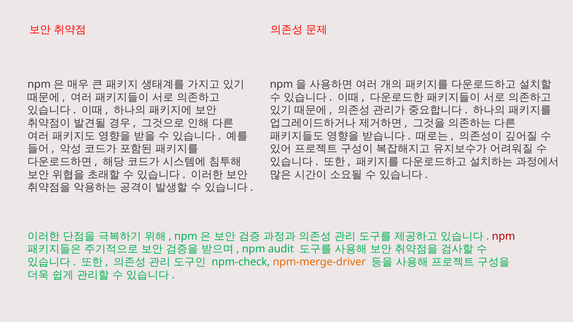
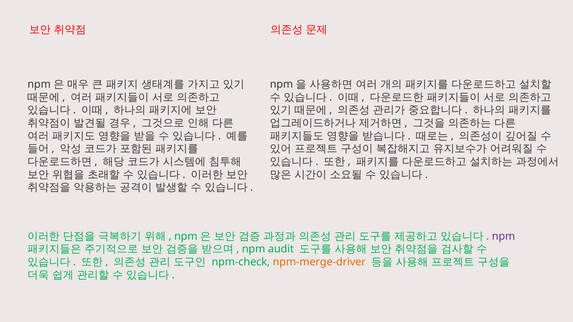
npm at (504, 236) colour: red -> purple
